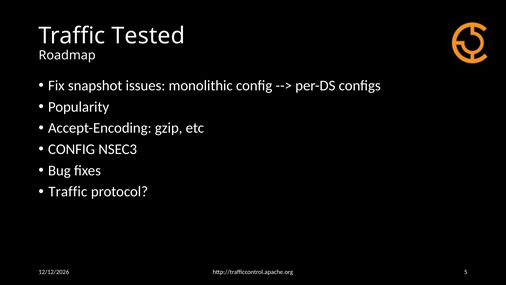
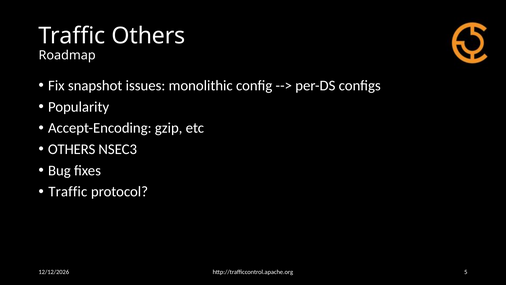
Traffic Tested: Tested -> Others
CONFIG at (72, 149): CONFIG -> OTHERS
